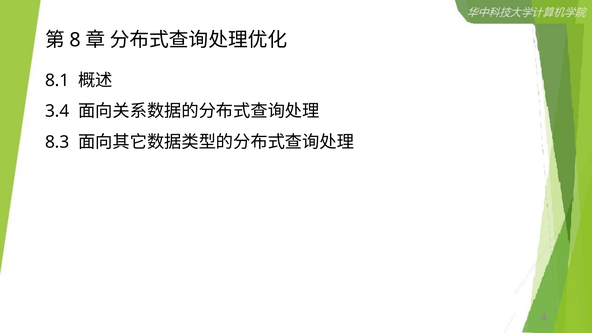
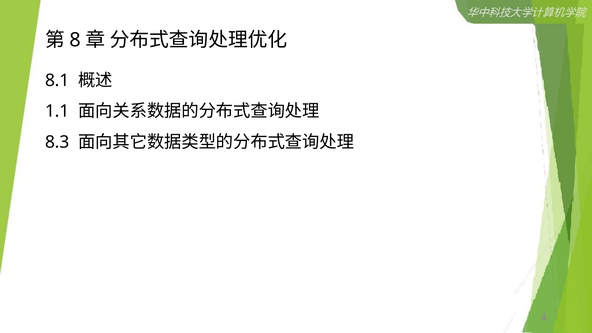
3.4: 3.4 -> 1.1
